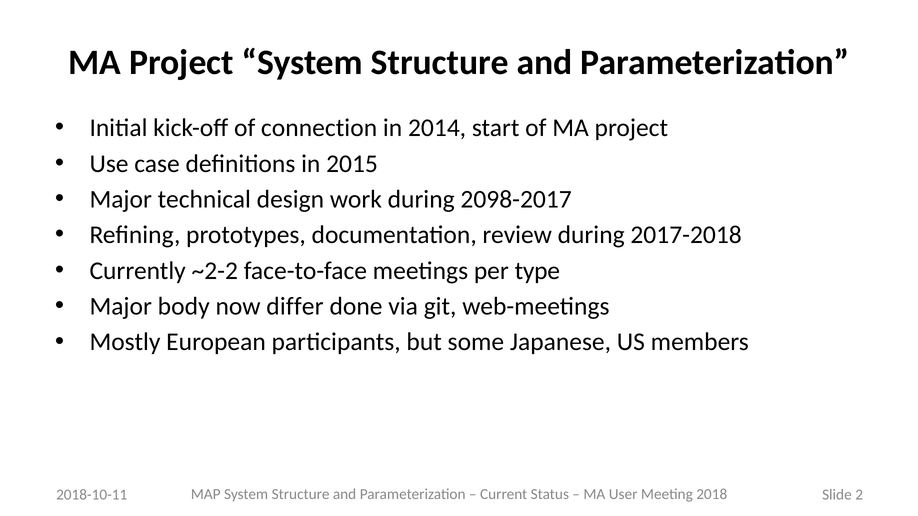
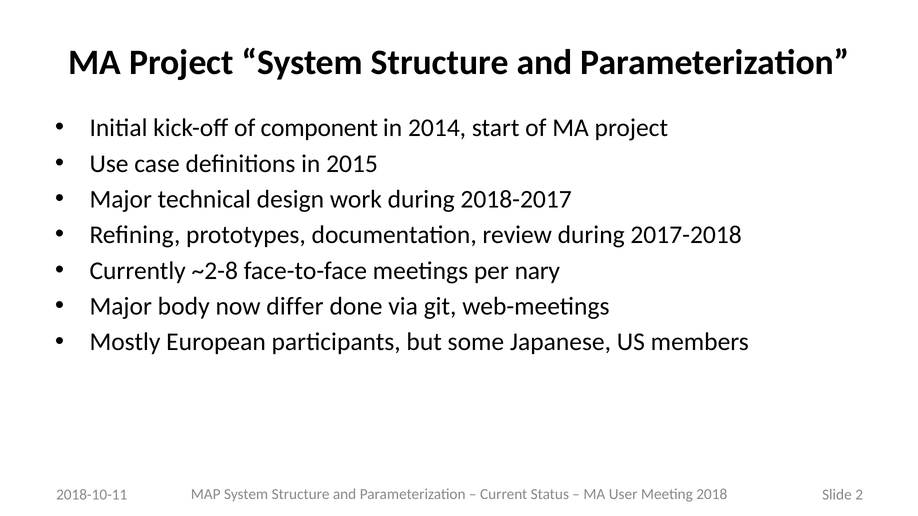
connection: connection -> component
2098-2017: 2098-2017 -> 2018-2017
~2-2: ~2-2 -> ~2-8
type: type -> nary
